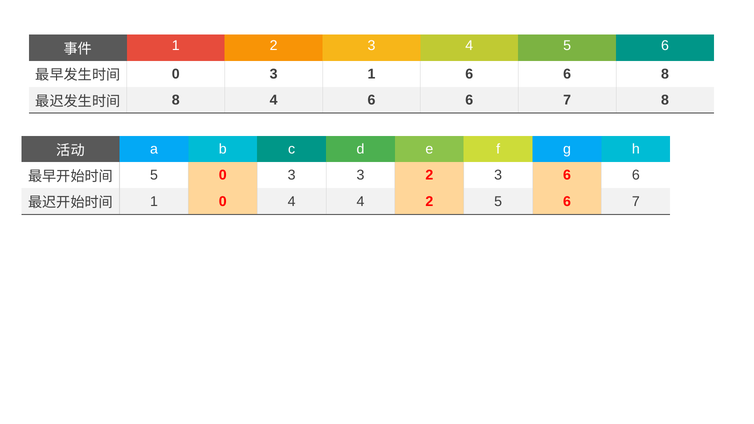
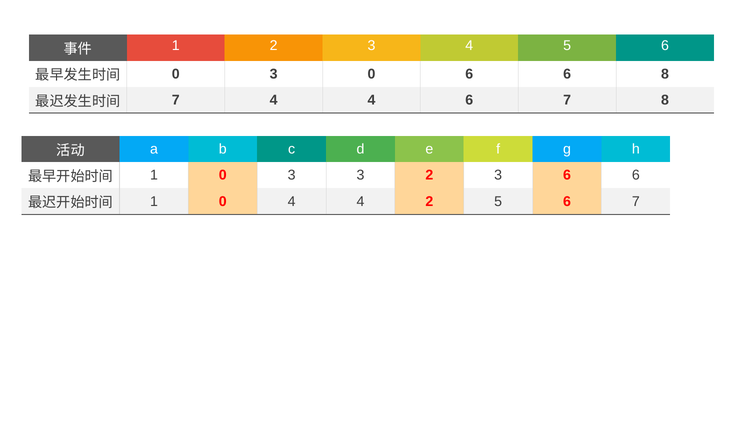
3 1: 1 -> 0
8 at (176, 100): 8 -> 7
6 at (371, 100): 6 -> 4
5 at (154, 175): 5 -> 1
